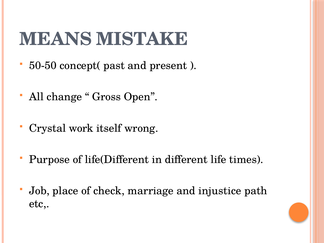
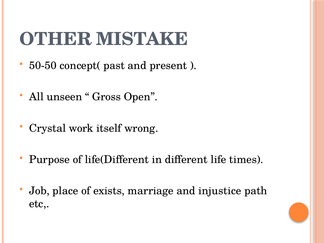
MEANS: MEANS -> OTHER
change: change -> unseen
check: check -> exists
